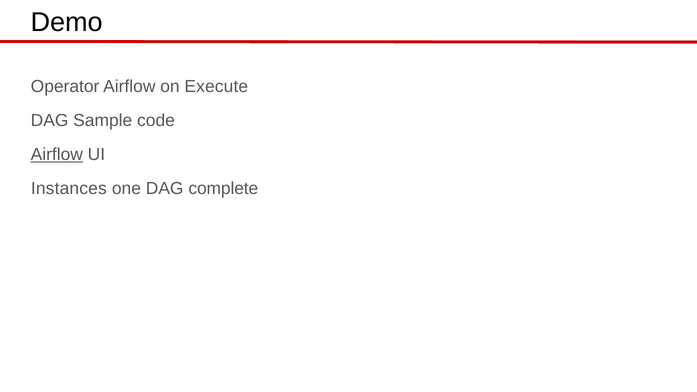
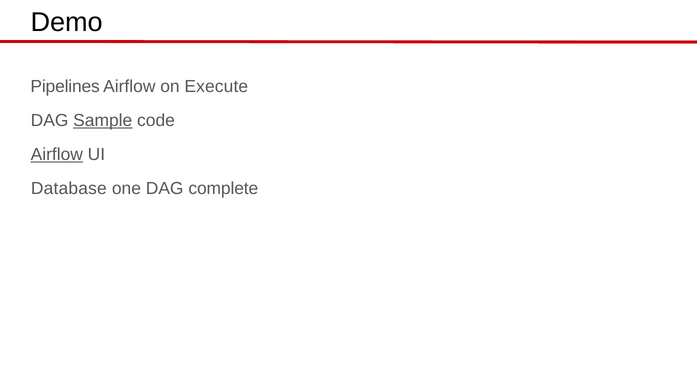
Operator: Operator -> Pipelines
Sample underline: none -> present
Instances: Instances -> Database
